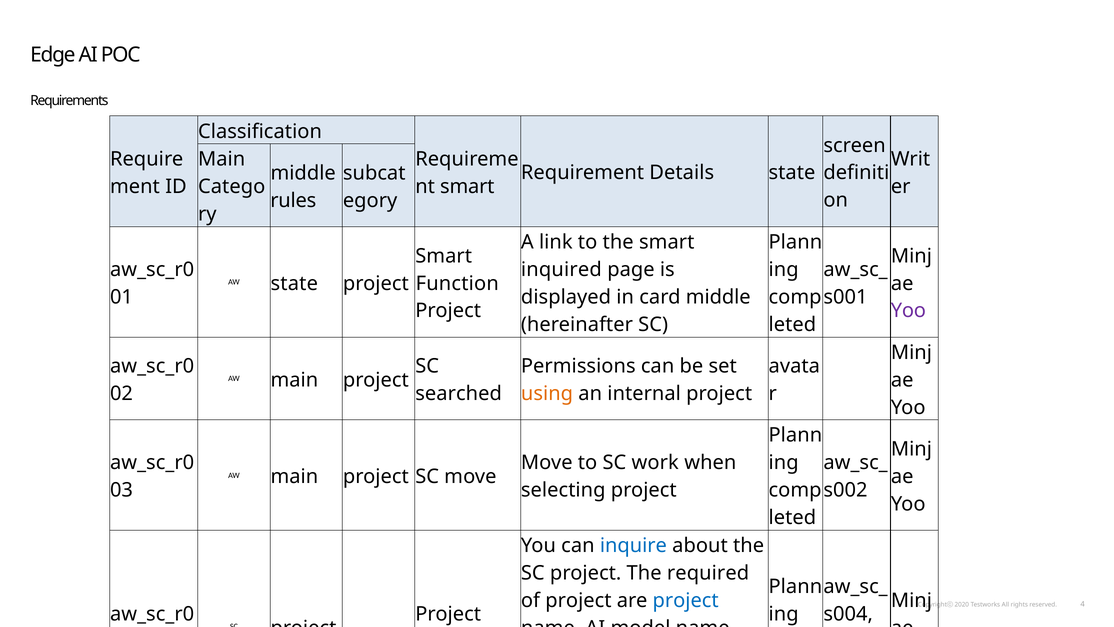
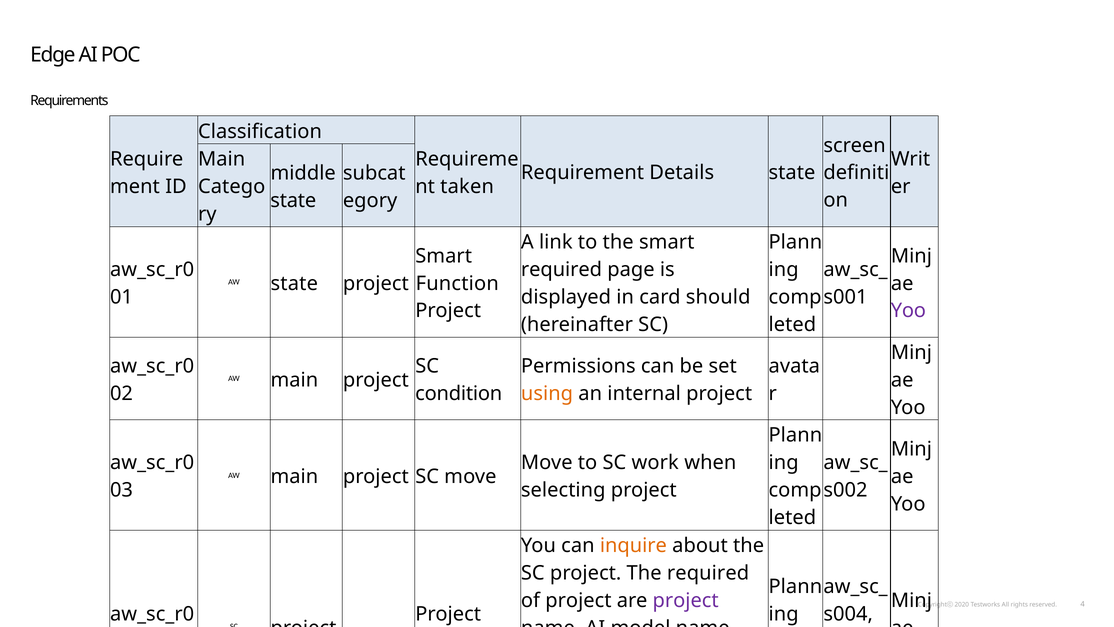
smart at (467, 186): smart -> taken
rules at (293, 200): rules -> state
inquired at (561, 269): inquired -> required
card middle: middle -> should
searched at (459, 393): searched -> condition
inquire at (633, 545) colour: blue -> orange
project at (686, 600) colour: blue -> purple
